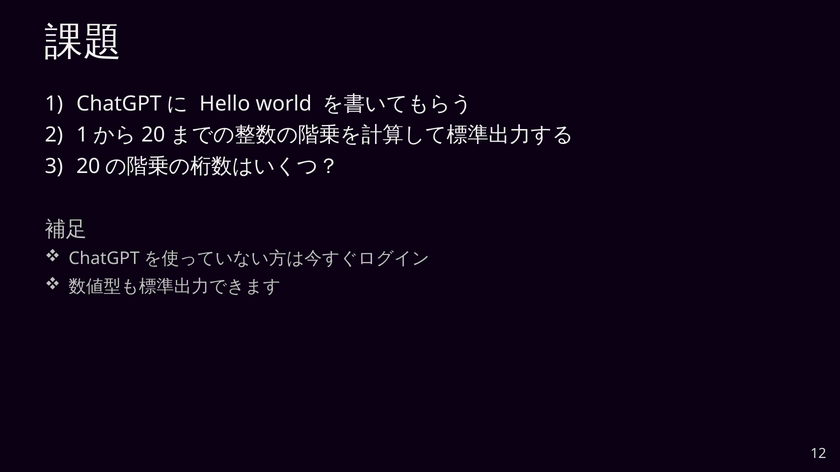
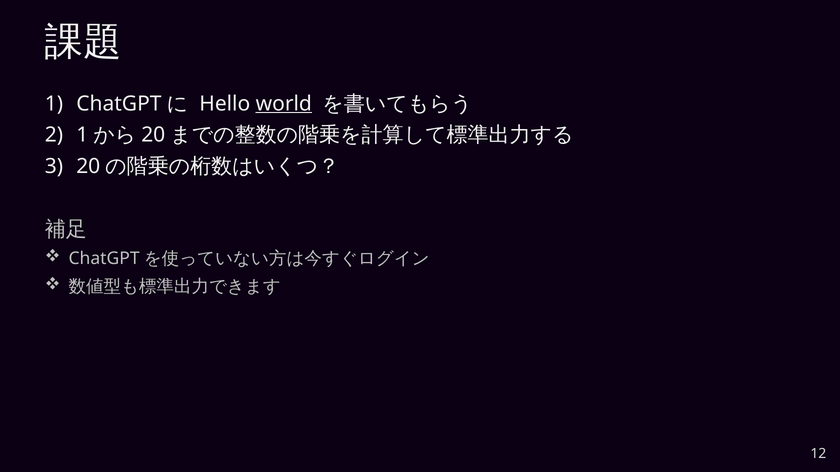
world underline: none -> present
